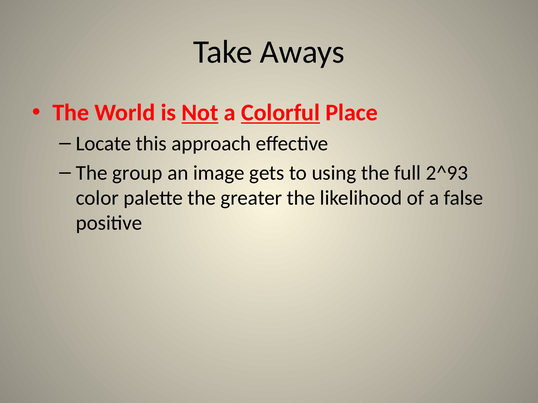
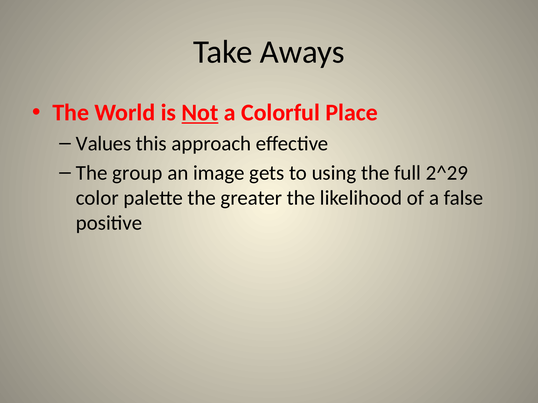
Colorful underline: present -> none
Locate: Locate -> Values
2^93: 2^93 -> 2^29
